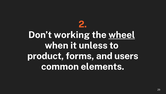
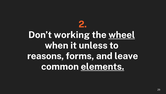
product: product -> reasons
users: users -> leave
elements underline: none -> present
